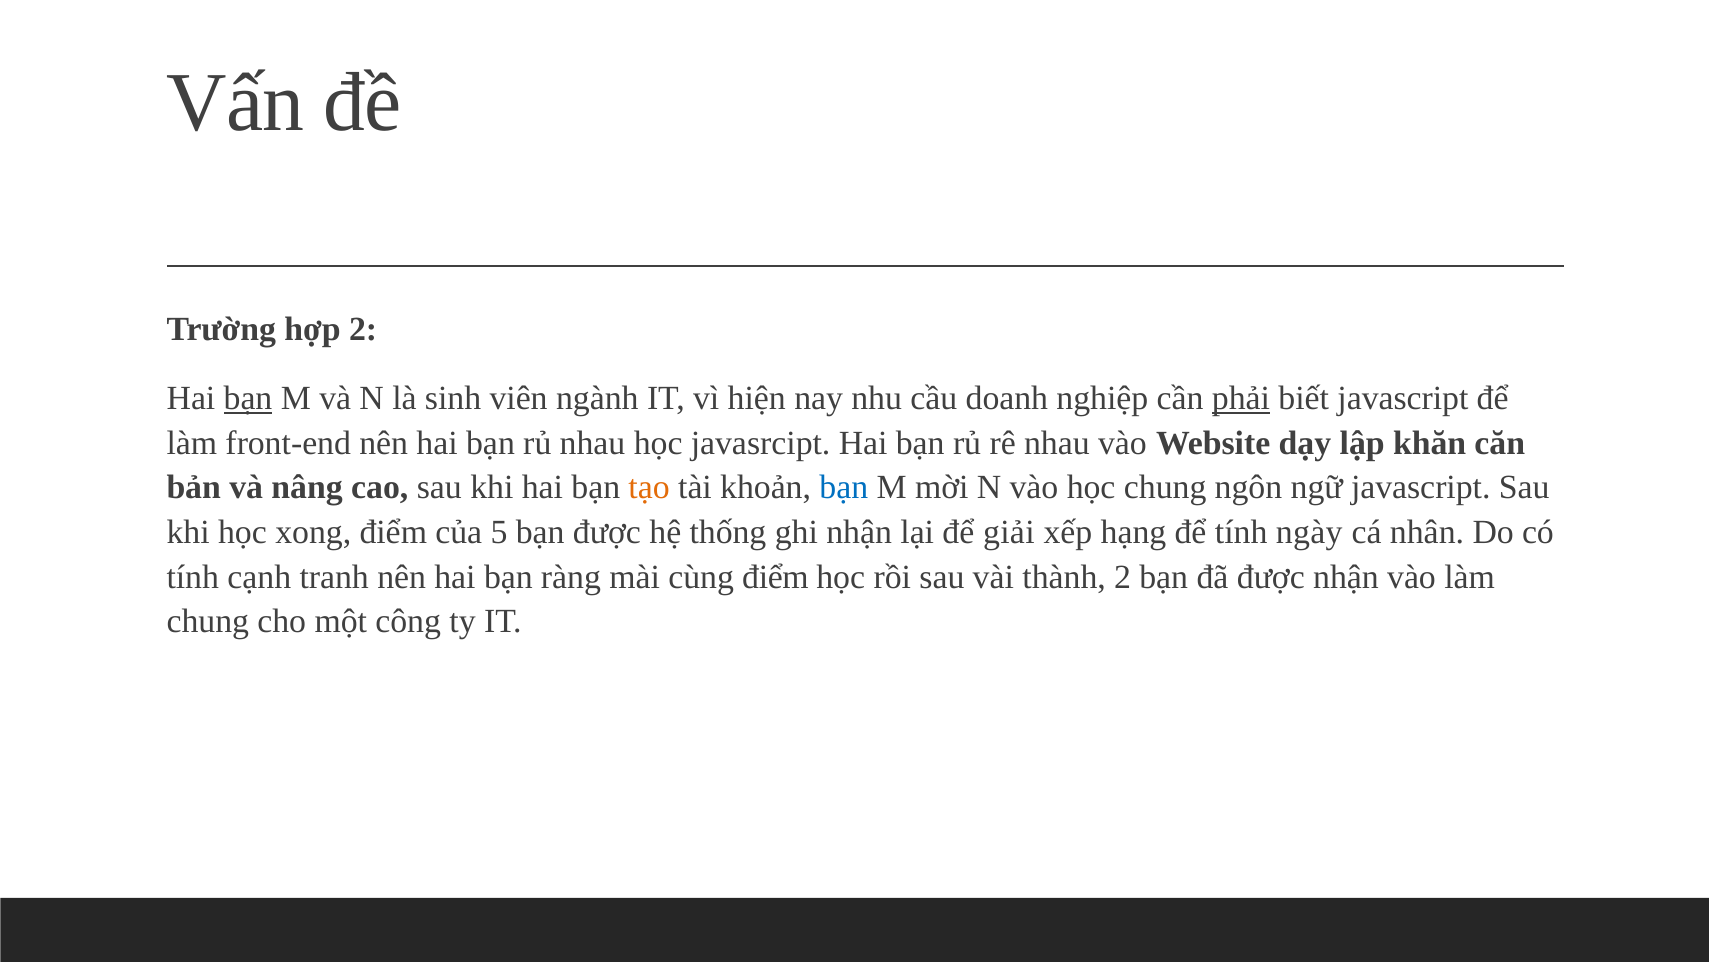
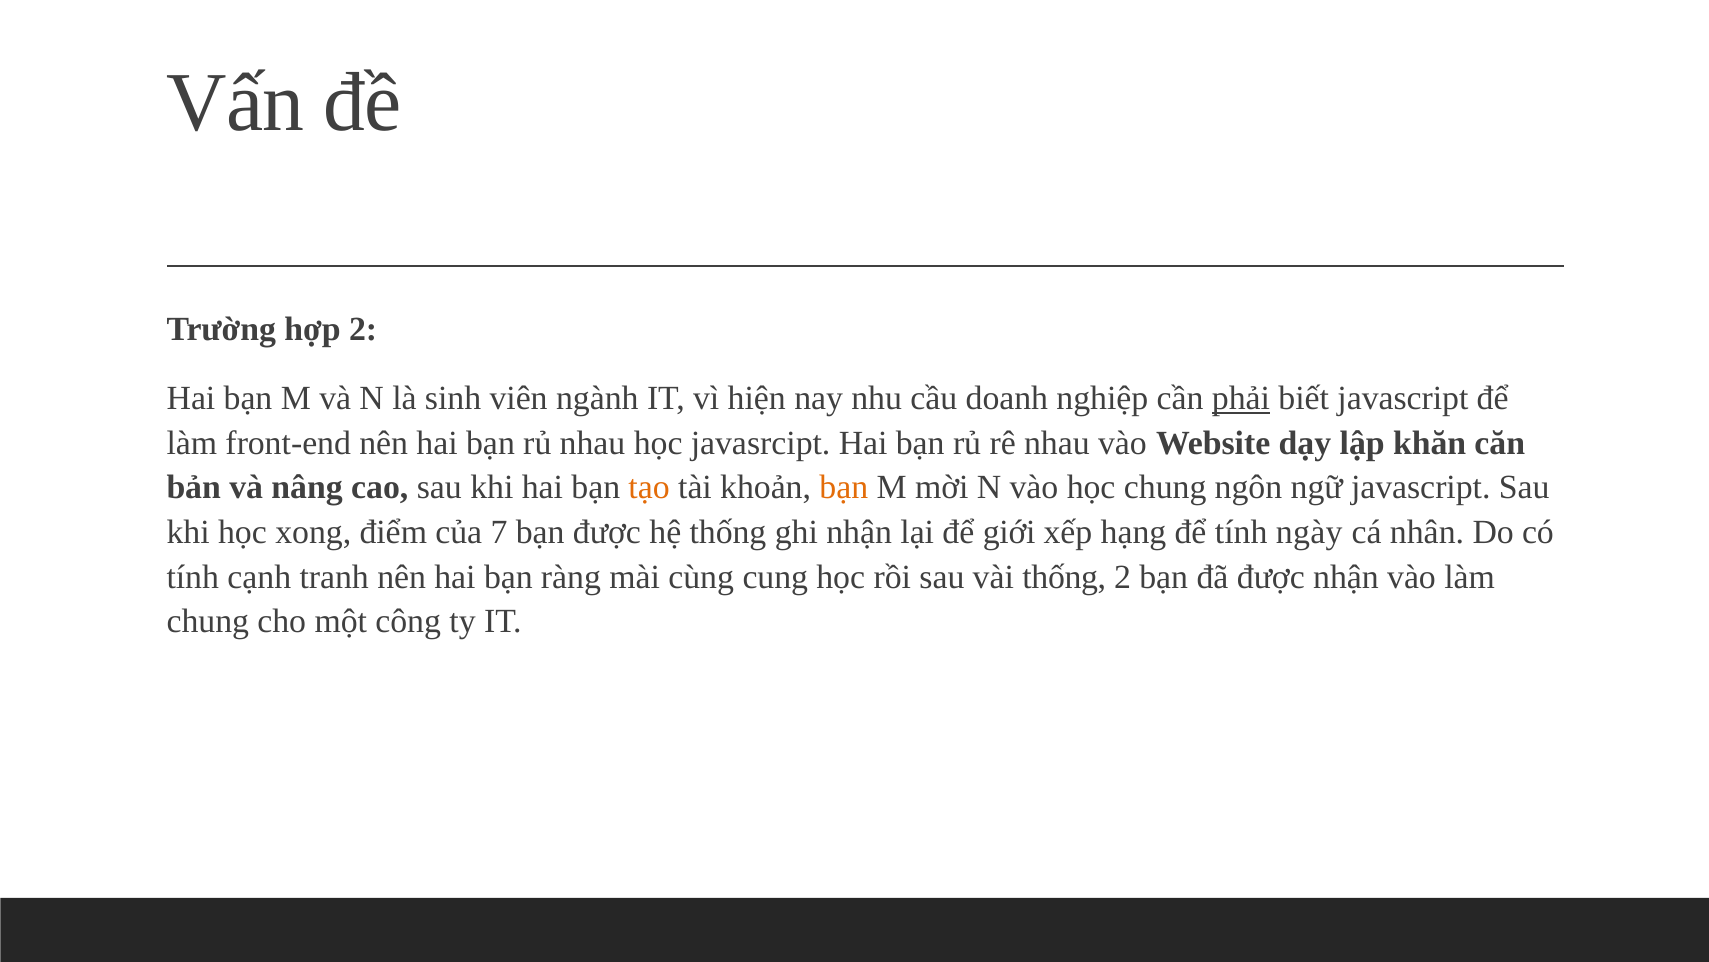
bạn at (248, 398) underline: present -> none
bạn at (844, 487) colour: blue -> orange
5: 5 -> 7
giải: giải -> giới
cùng điểm: điểm -> cung
vài thành: thành -> thống
